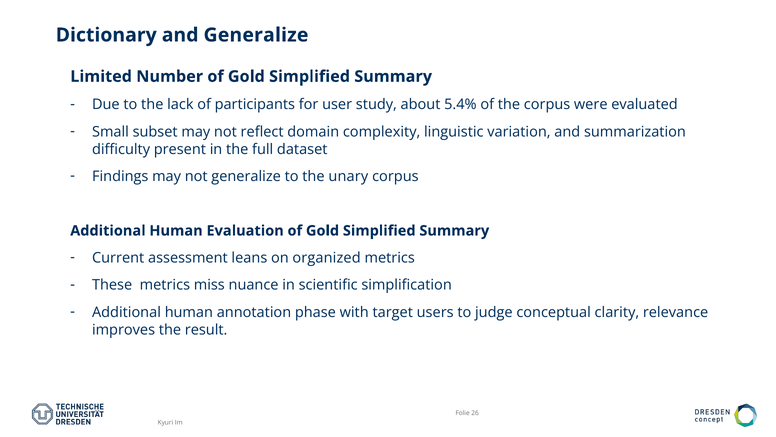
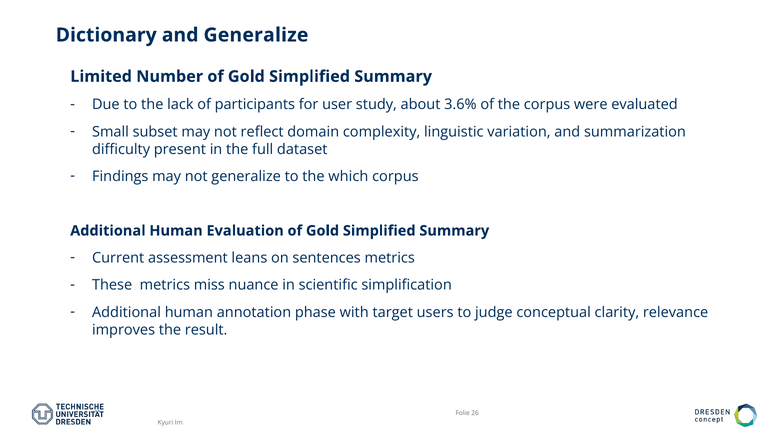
5.4%: 5.4% -> 3.6%
unary: unary -> which
organized: organized -> sentences
